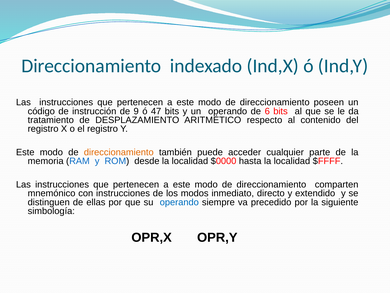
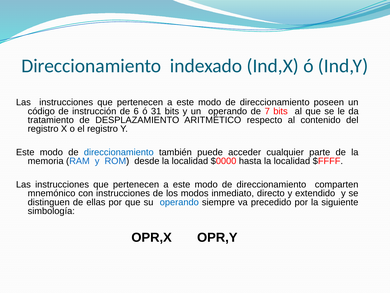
9: 9 -> 6
47: 47 -> 31
6: 6 -> 7
direccionamiento at (119, 152) colour: orange -> blue
